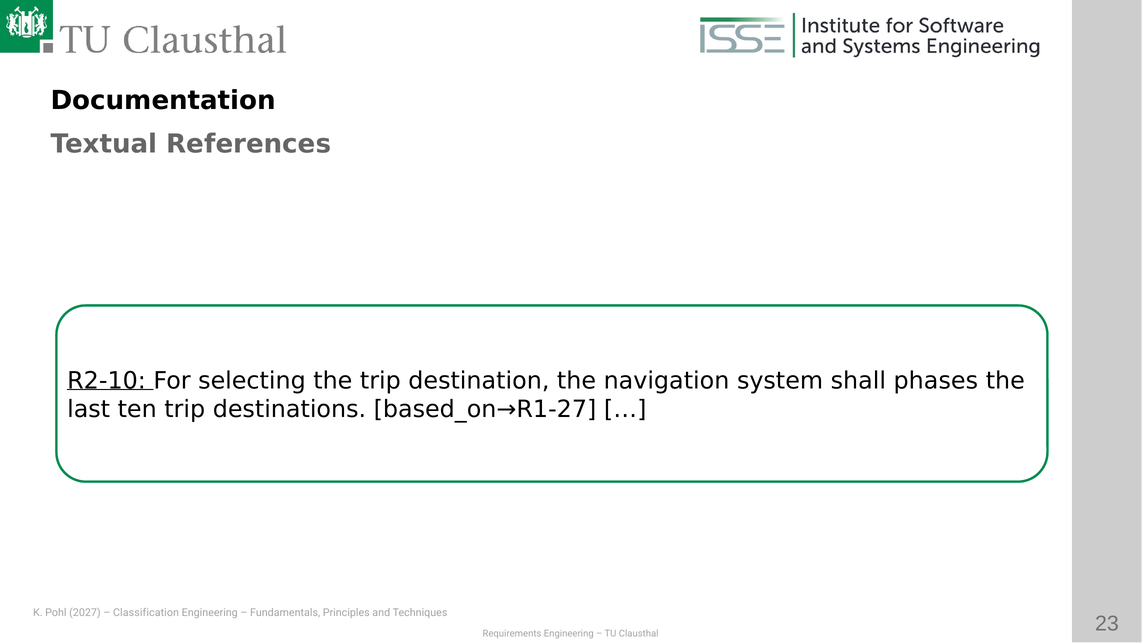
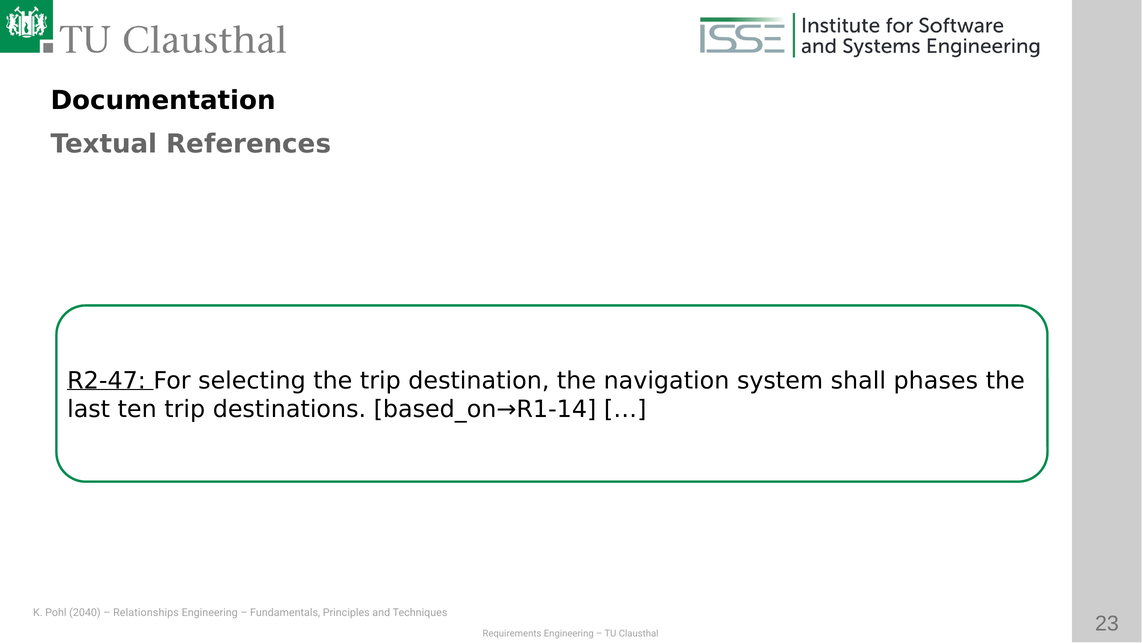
R2-10: R2-10 -> R2-47
based_on→R1-27: based_on→R1-27 -> based_on→R1-14
2027: 2027 -> 2040
Classification: Classification -> Relationships
